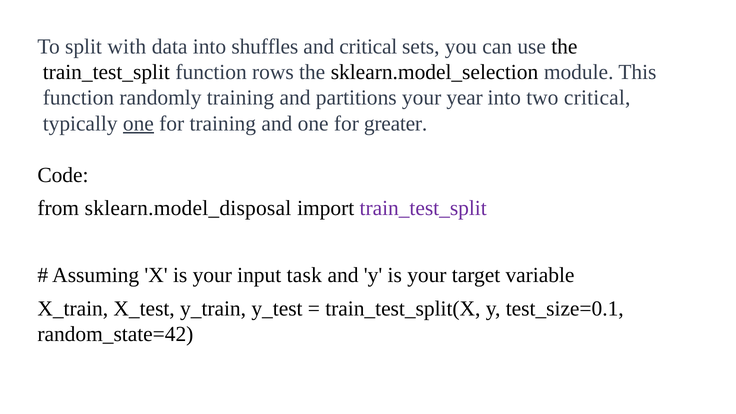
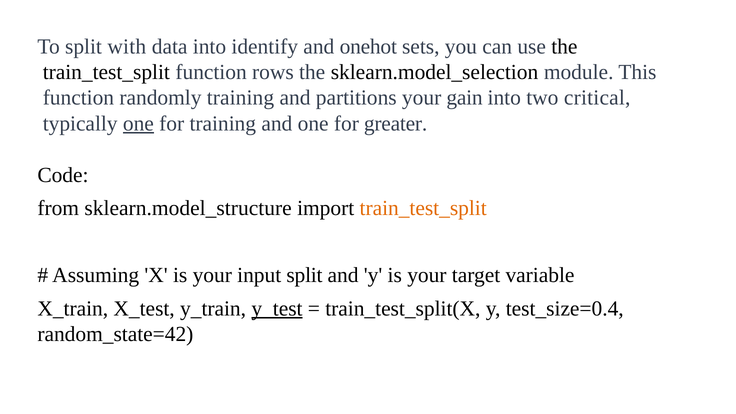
shuffles: shuffles -> identify
and critical: critical -> onehot
year: year -> gain
sklearn.model_disposal: sklearn.model_disposal -> sklearn.model_structure
train_test_split at (423, 208) colour: purple -> orange
input task: task -> split
y_test underline: none -> present
test_size=0.1: test_size=0.1 -> test_size=0.4
